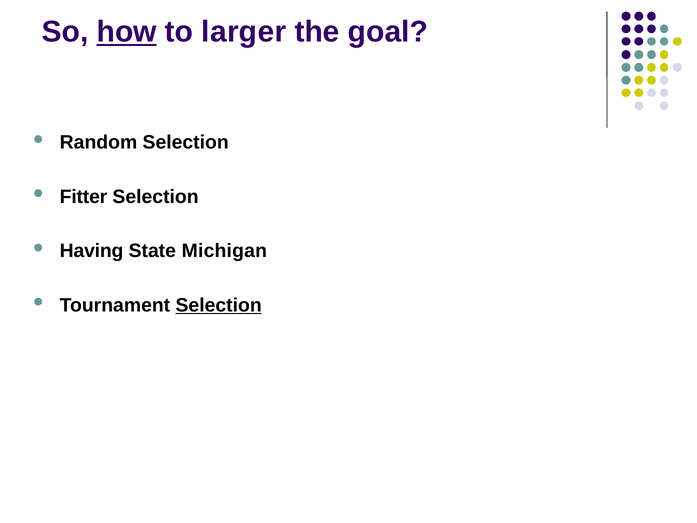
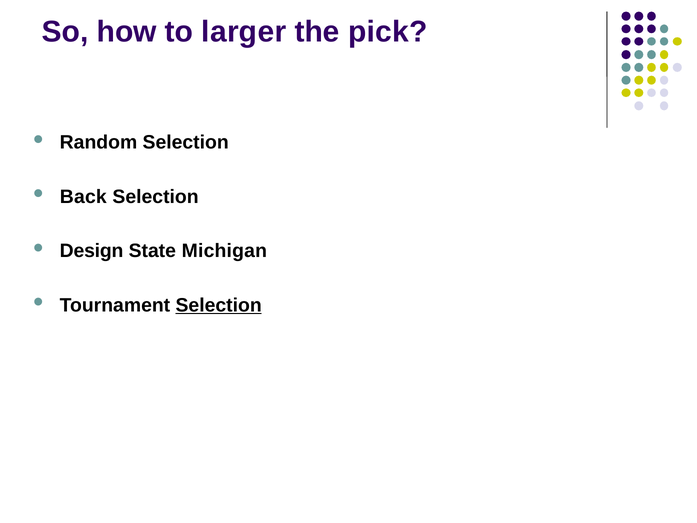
how underline: present -> none
goal: goal -> pick
Fitter: Fitter -> Back
Having: Having -> Design
